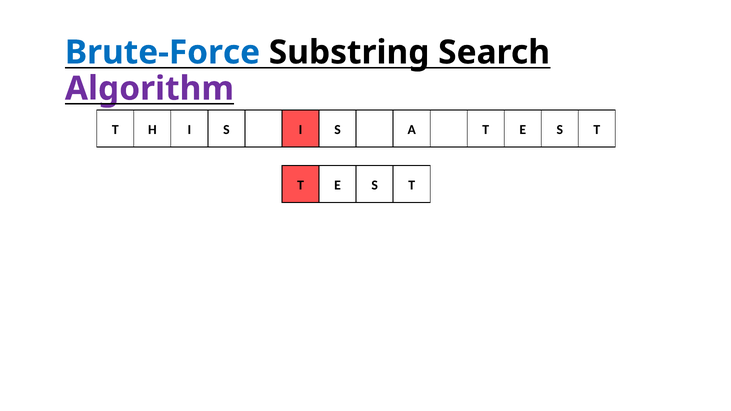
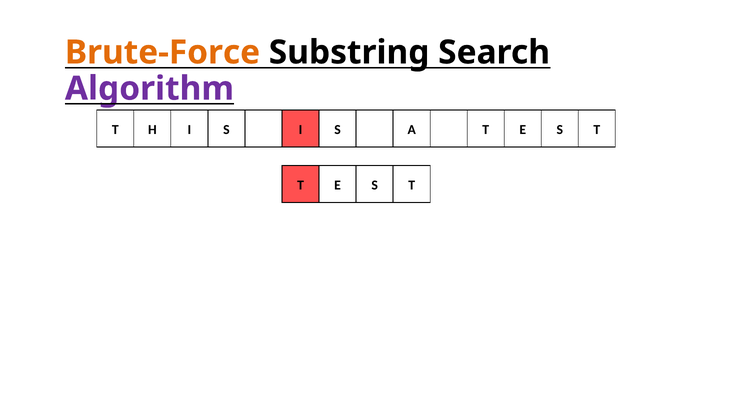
Brute-Force colour: blue -> orange
